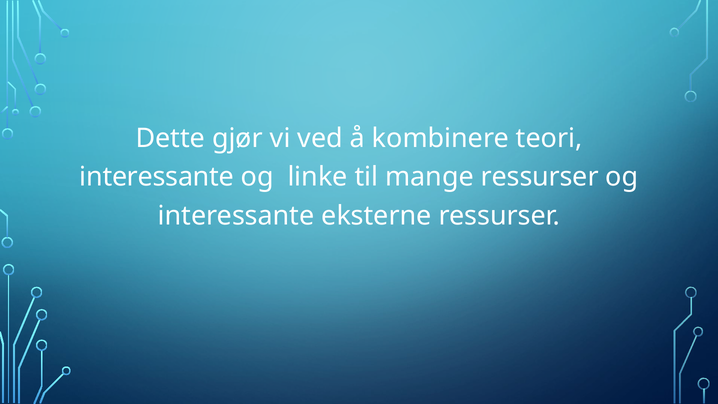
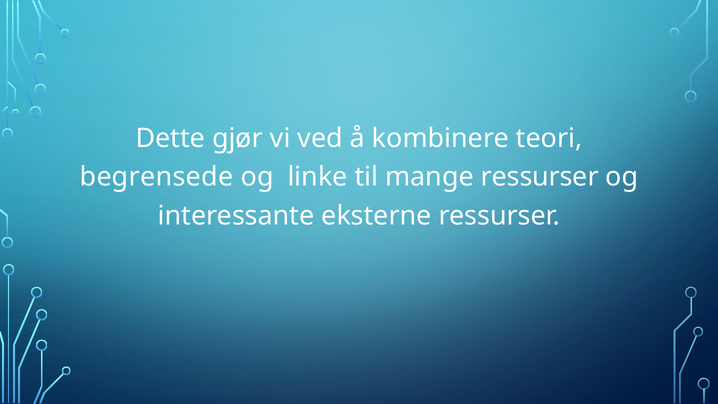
interessante at (157, 177): interessante -> begrensede
